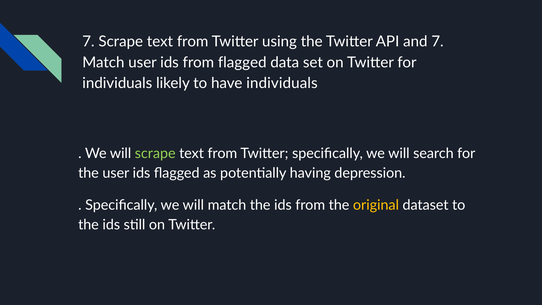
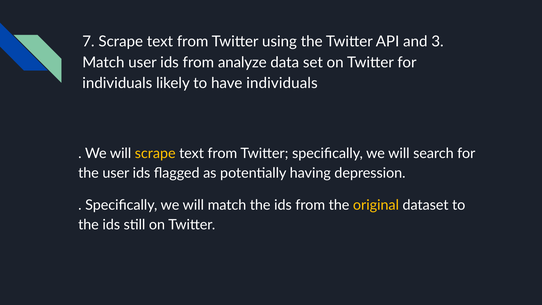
and 7: 7 -> 3
from flagged: flagged -> analyze
scrape at (155, 153) colour: light green -> yellow
